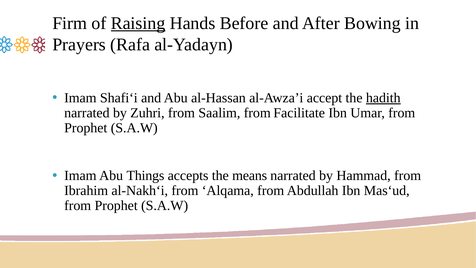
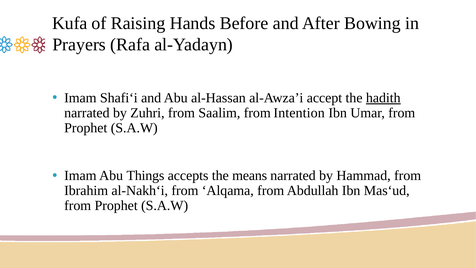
Firm: Firm -> Kufa
Raising underline: present -> none
Facilitate: Facilitate -> Intention
